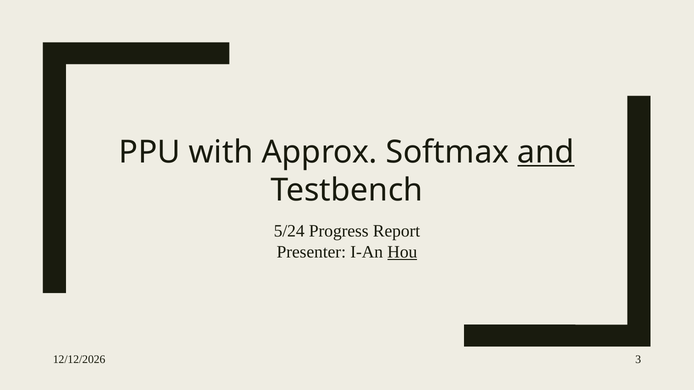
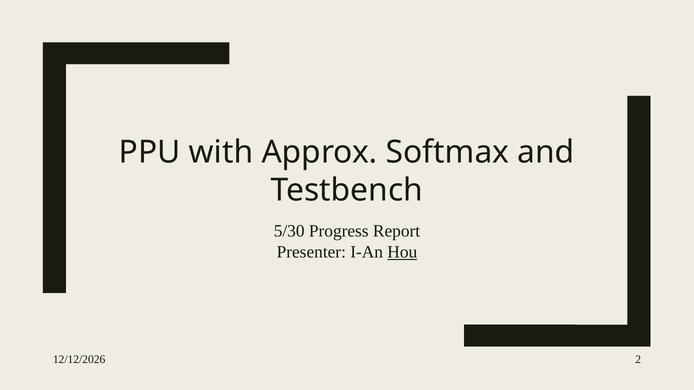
and underline: present -> none
5/24: 5/24 -> 5/30
3: 3 -> 2
